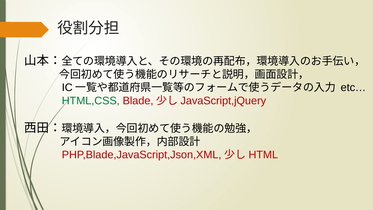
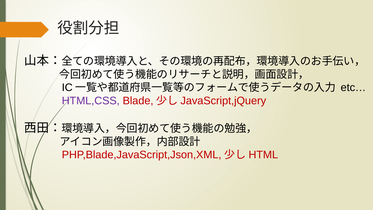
HTML,CSS colour: green -> purple
